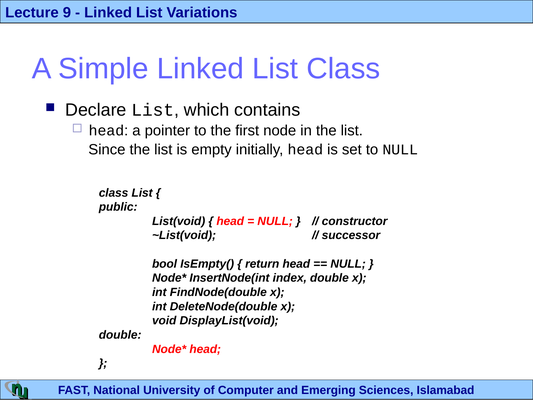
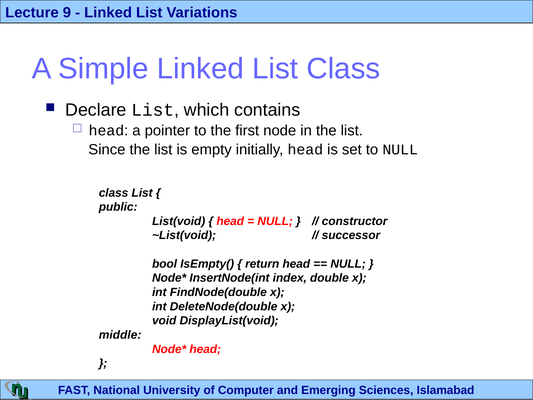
double at (120, 335): double -> middle
